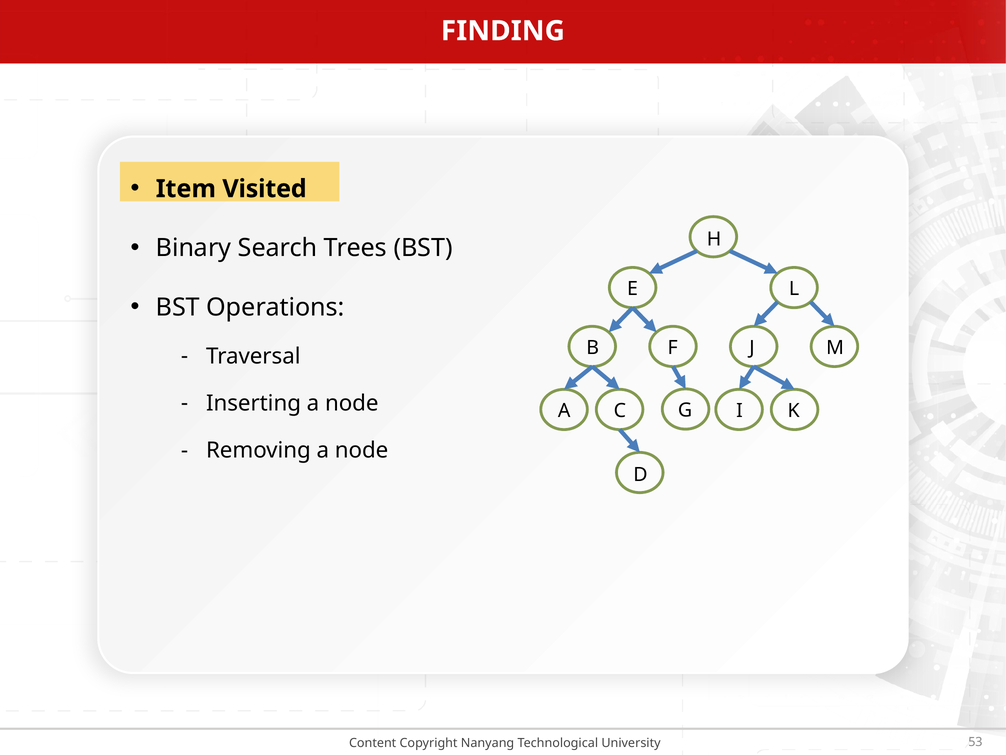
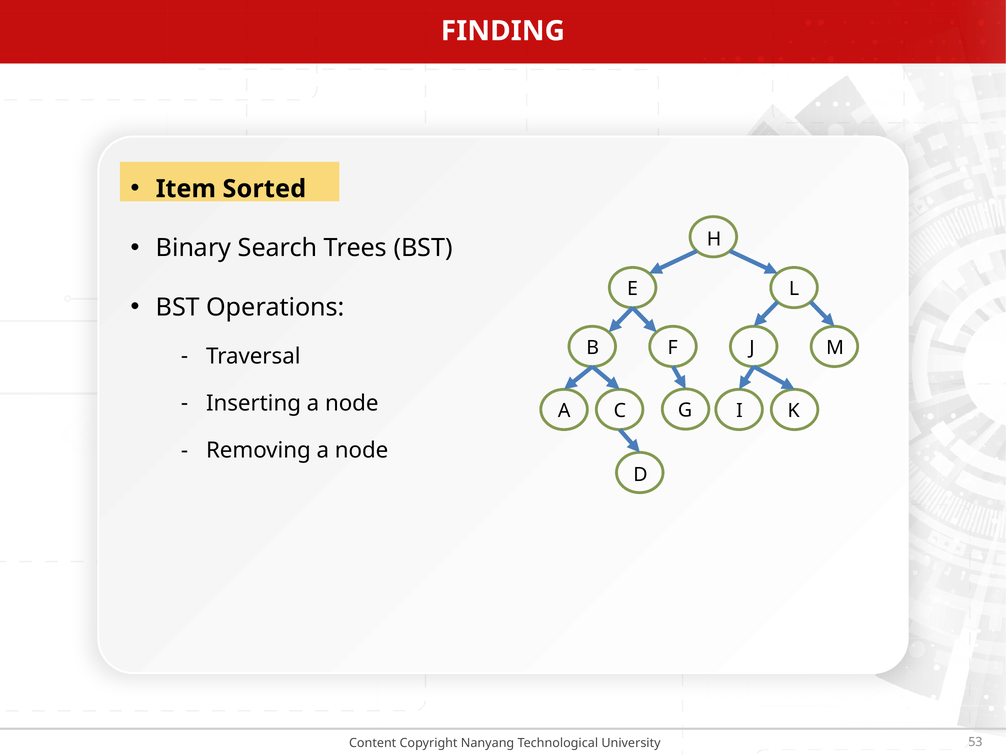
Visited: Visited -> Sorted
